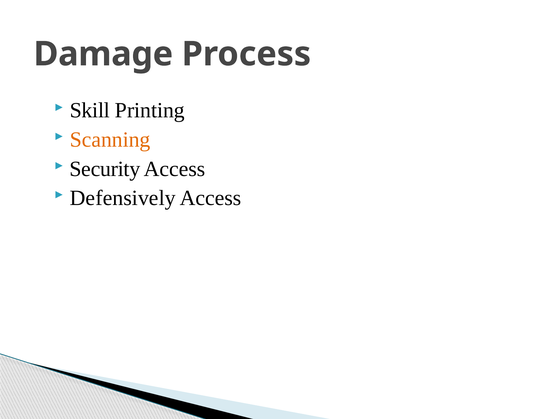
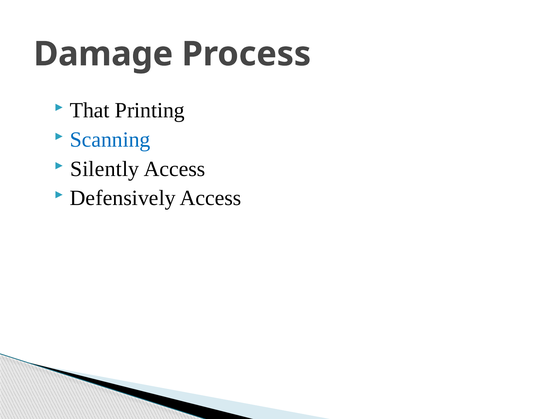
Skill: Skill -> That
Scanning colour: orange -> blue
Security: Security -> Silently
